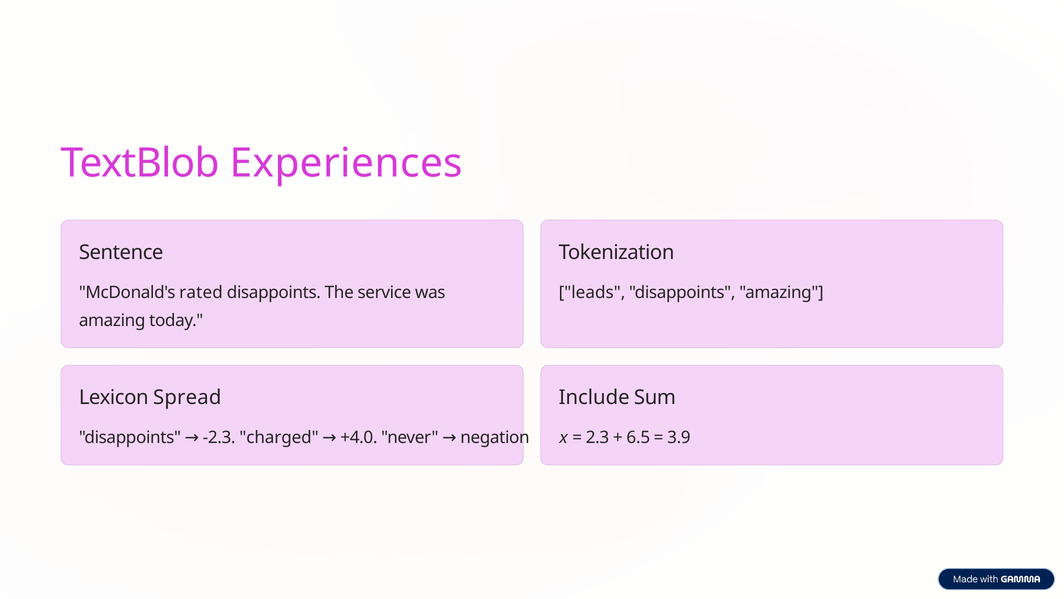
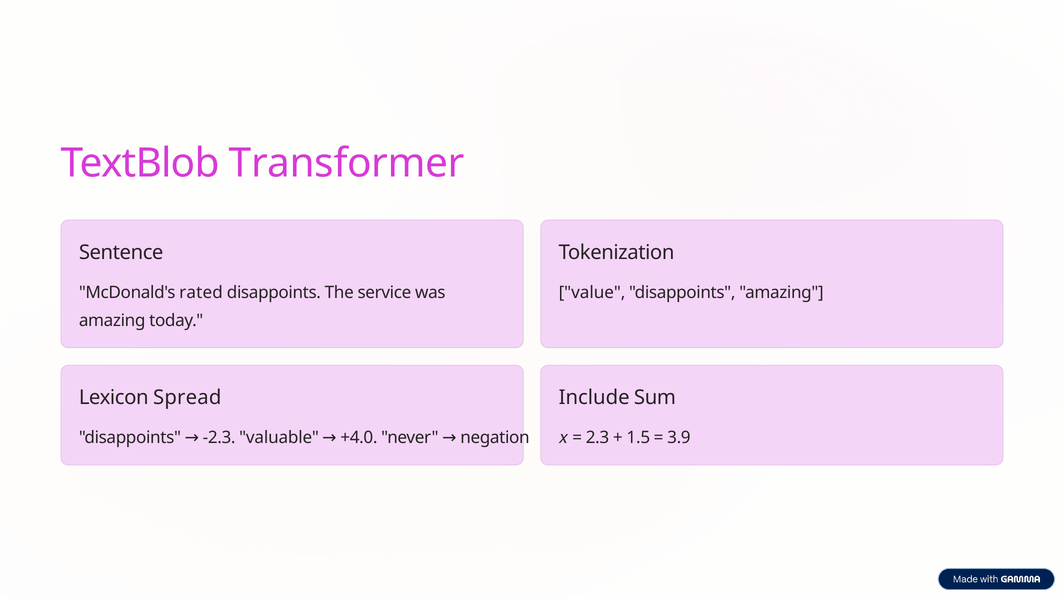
Experiences: Experiences -> Transformer
leads: leads -> value
6.5: 6.5 -> 1.5
charged: charged -> valuable
